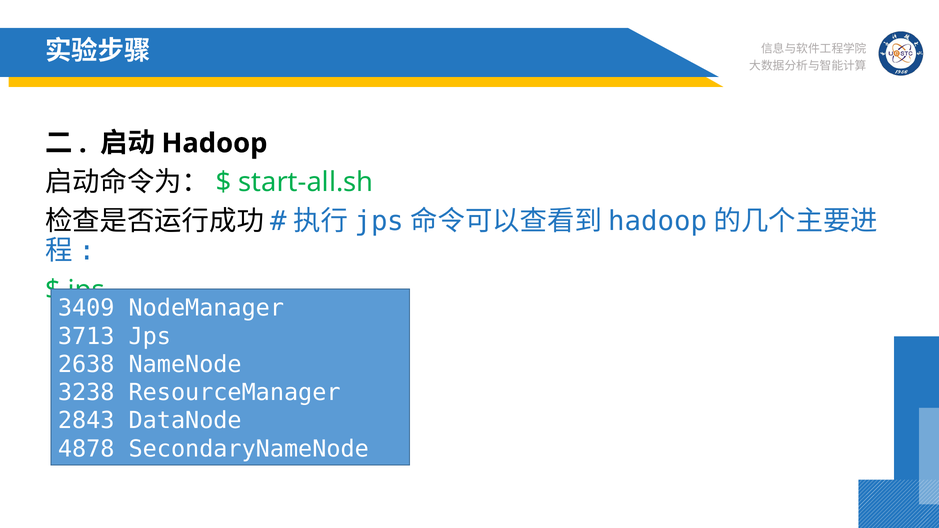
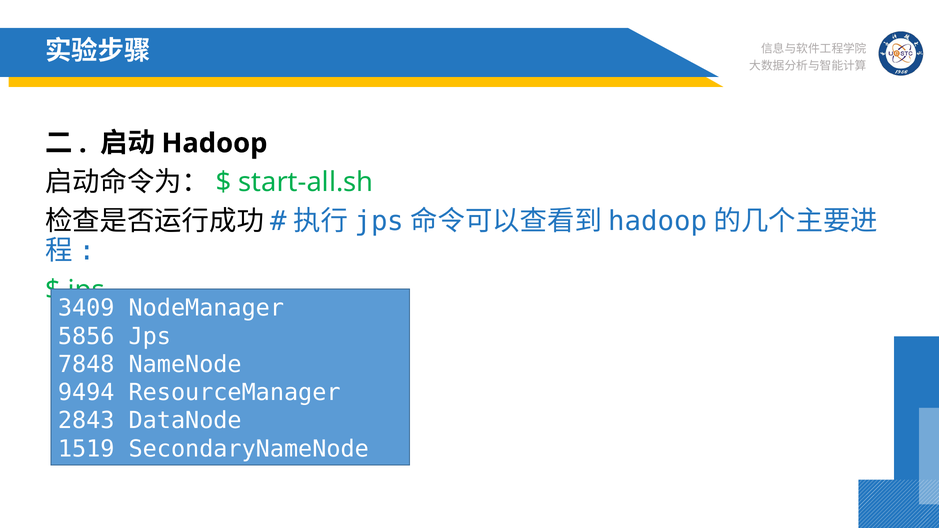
3713: 3713 -> 5856
2638: 2638 -> 7848
3238: 3238 -> 9494
4878: 4878 -> 1519
